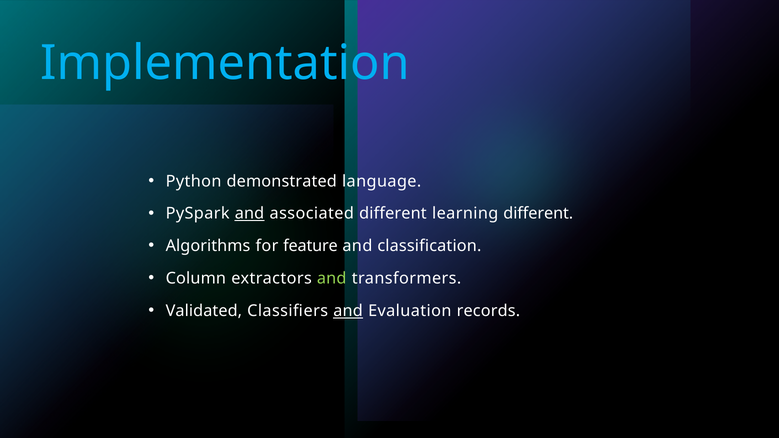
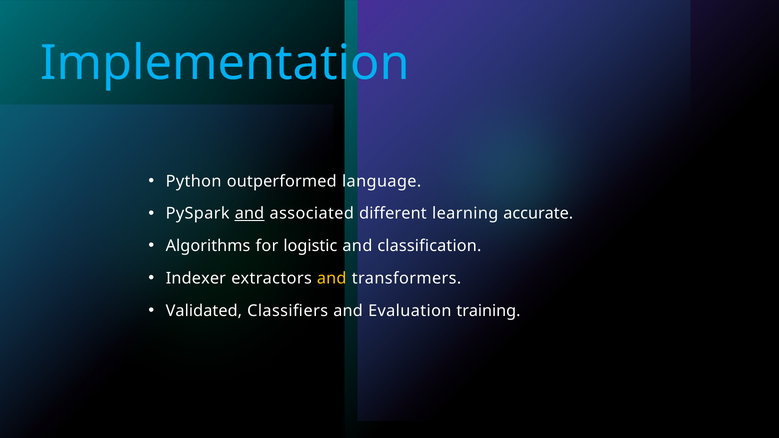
demonstrated: demonstrated -> outperformed
learning different: different -> accurate
feature: feature -> logistic
Column: Column -> Indexer
and at (332, 279) colour: light green -> yellow
and at (348, 311) underline: present -> none
records: records -> training
